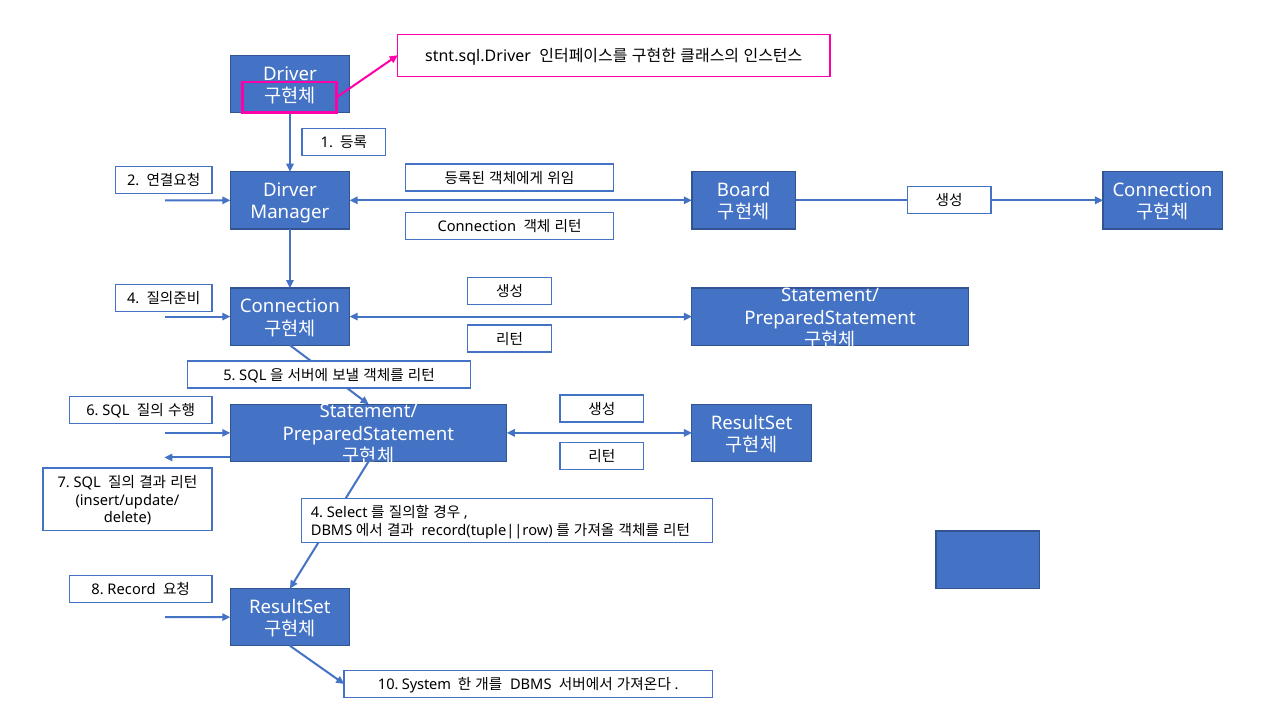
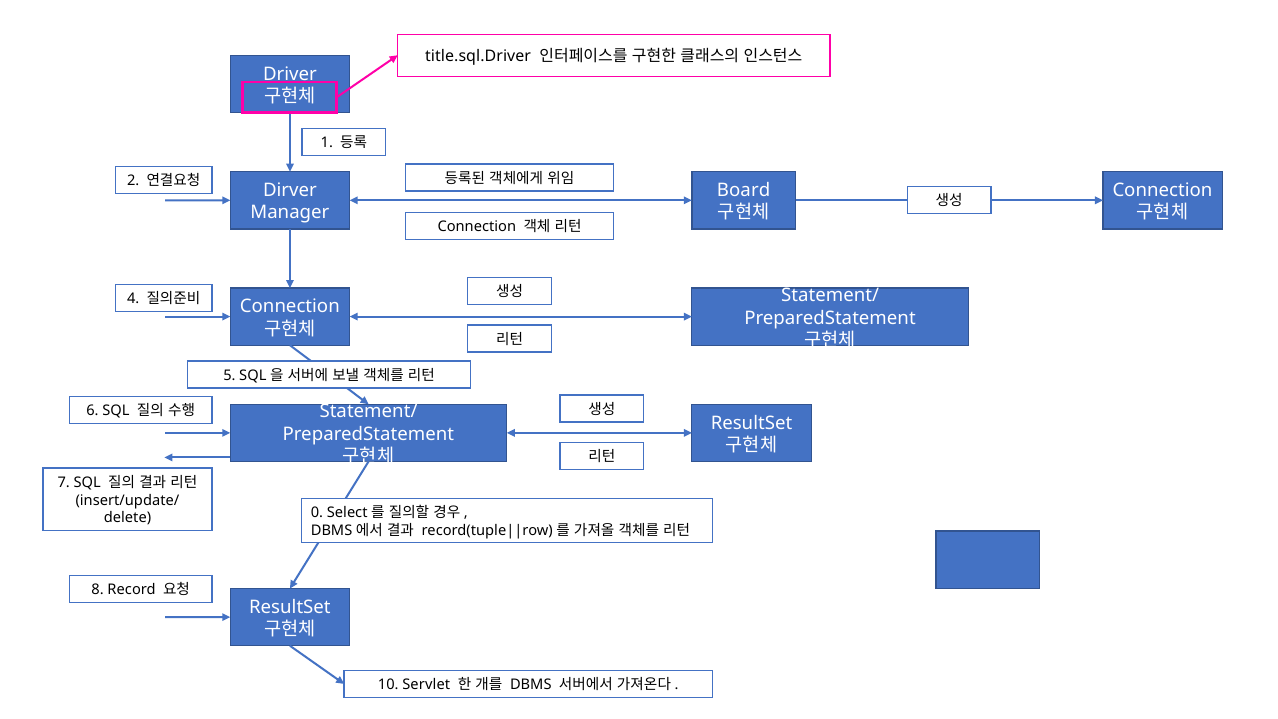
stnt.sql.Driver: stnt.sql.Driver -> title.sql.Driver
4 at (317, 513): 4 -> 0
System: System -> Servlet
